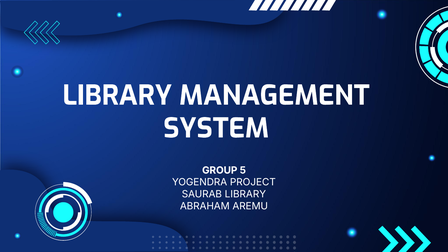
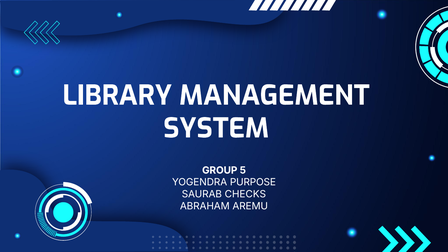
PROJECT: PROJECT -> PURPOSE
SAURAB LIBRARY: LIBRARY -> CHECKS
